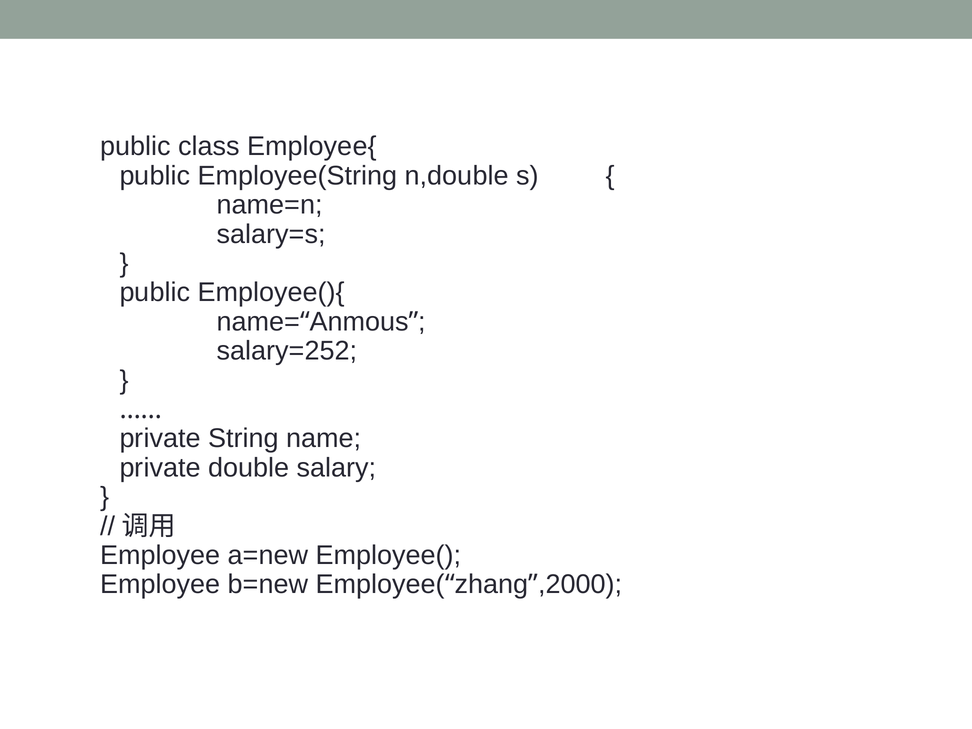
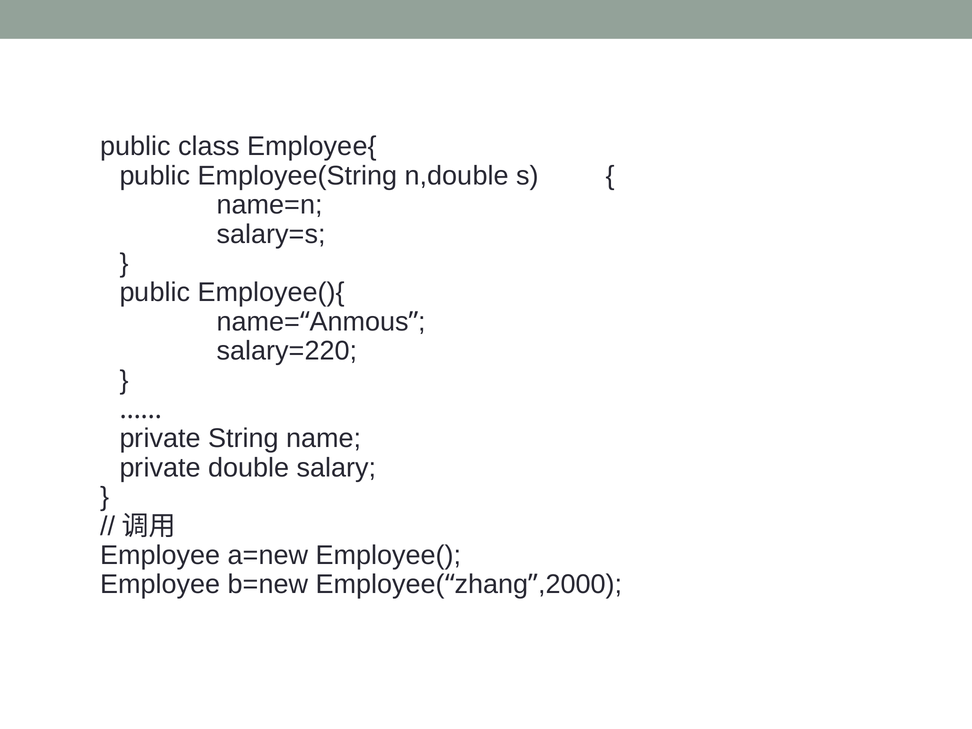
salary=252: salary=252 -> salary=220
